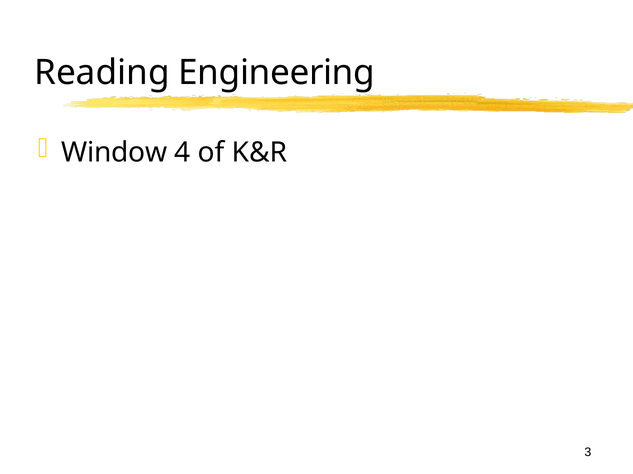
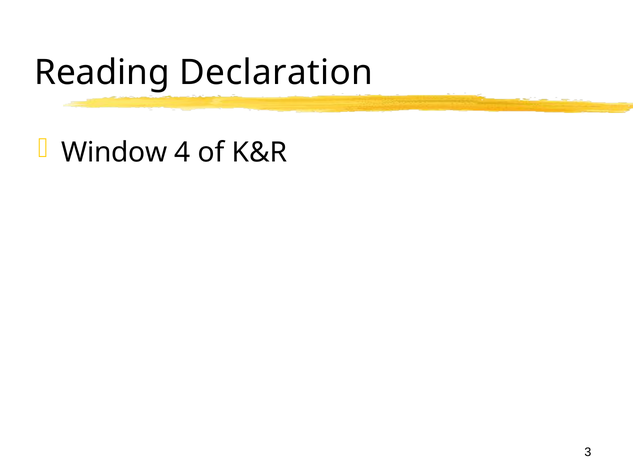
Engineering: Engineering -> Declaration
